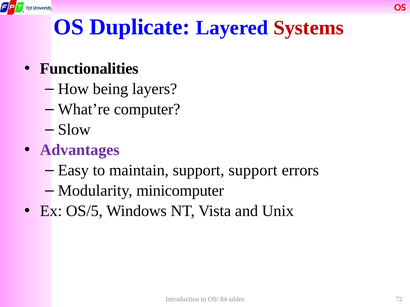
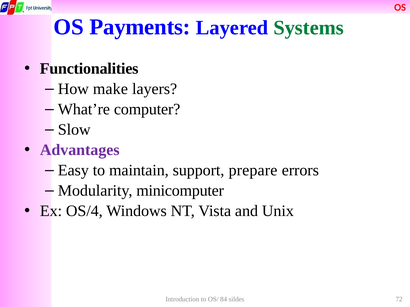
Duplicate: Duplicate -> Payments
Systems colour: red -> green
being: being -> make
support support: support -> prepare
OS/5: OS/5 -> OS/4
